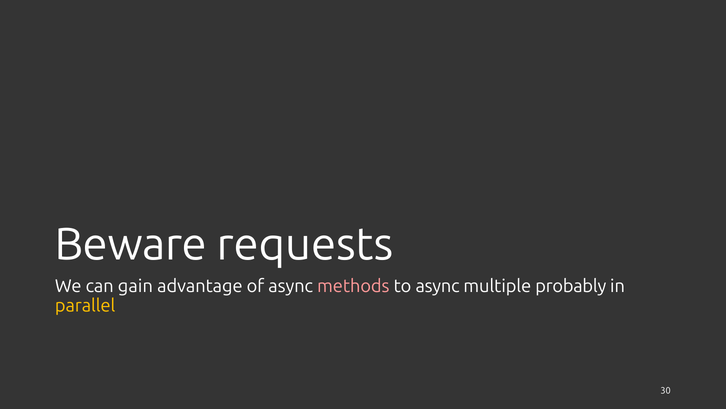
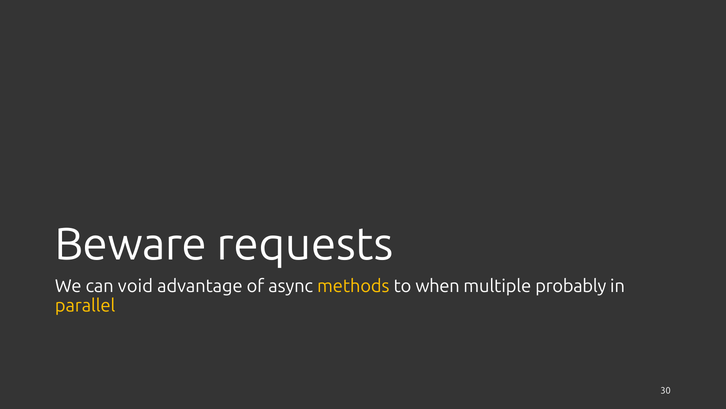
gain: gain -> void
methods colour: pink -> yellow
to async: async -> when
